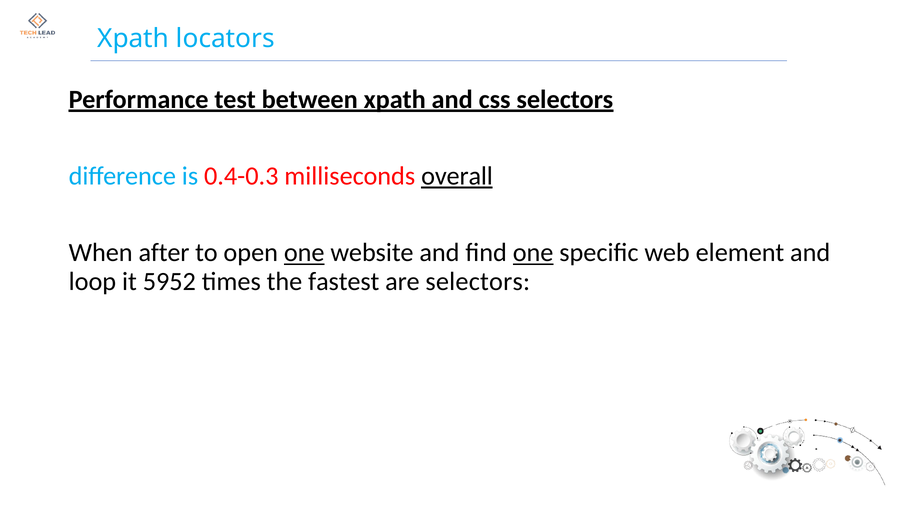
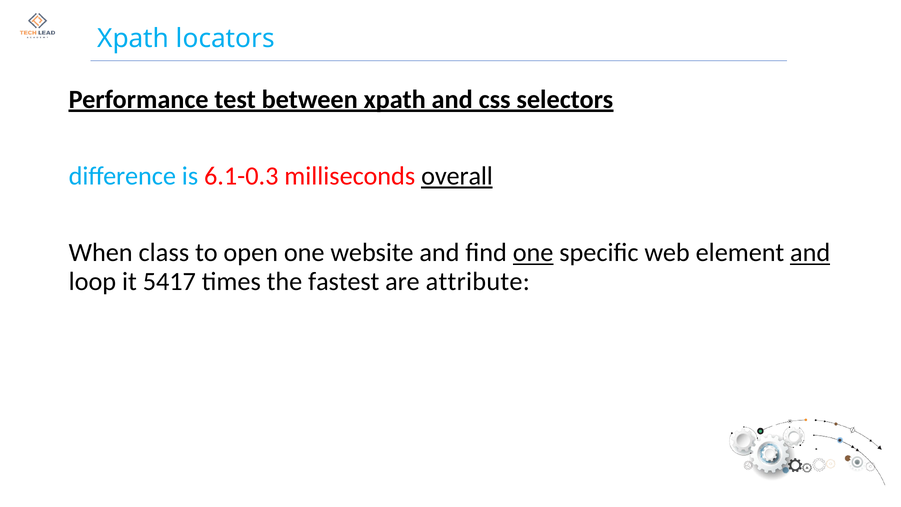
0.4-0.3: 0.4-0.3 -> 6.1-0.3
after: after -> class
one at (304, 253) underline: present -> none
and at (810, 253) underline: none -> present
5952: 5952 -> 5417
are selectors: selectors -> attribute
